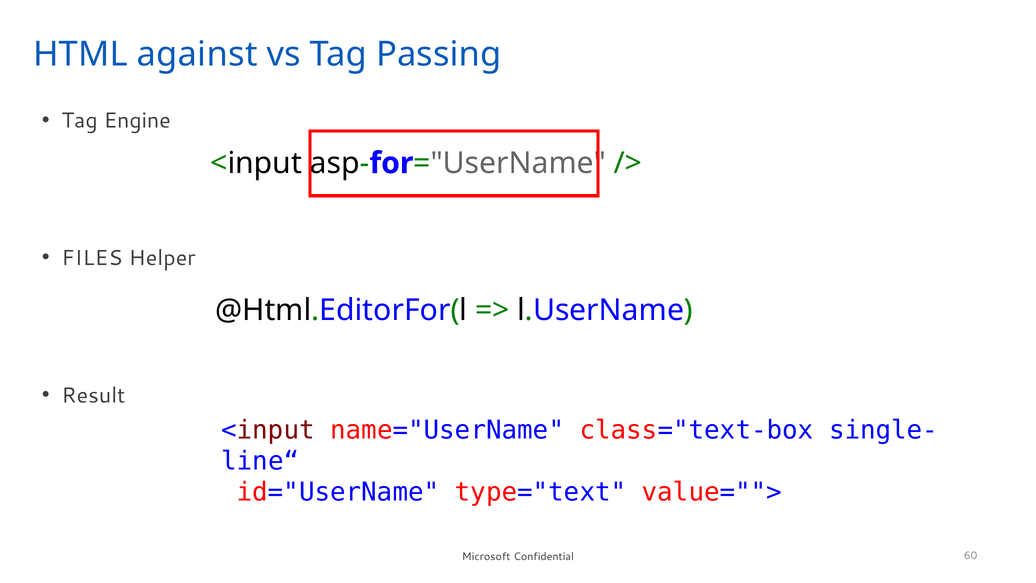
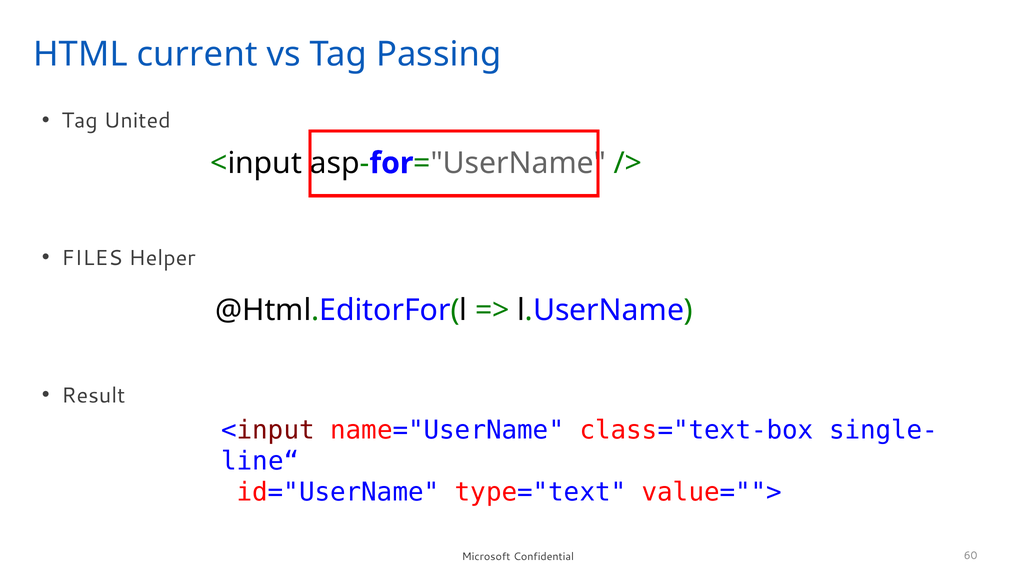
against: against -> current
Engine: Engine -> United
